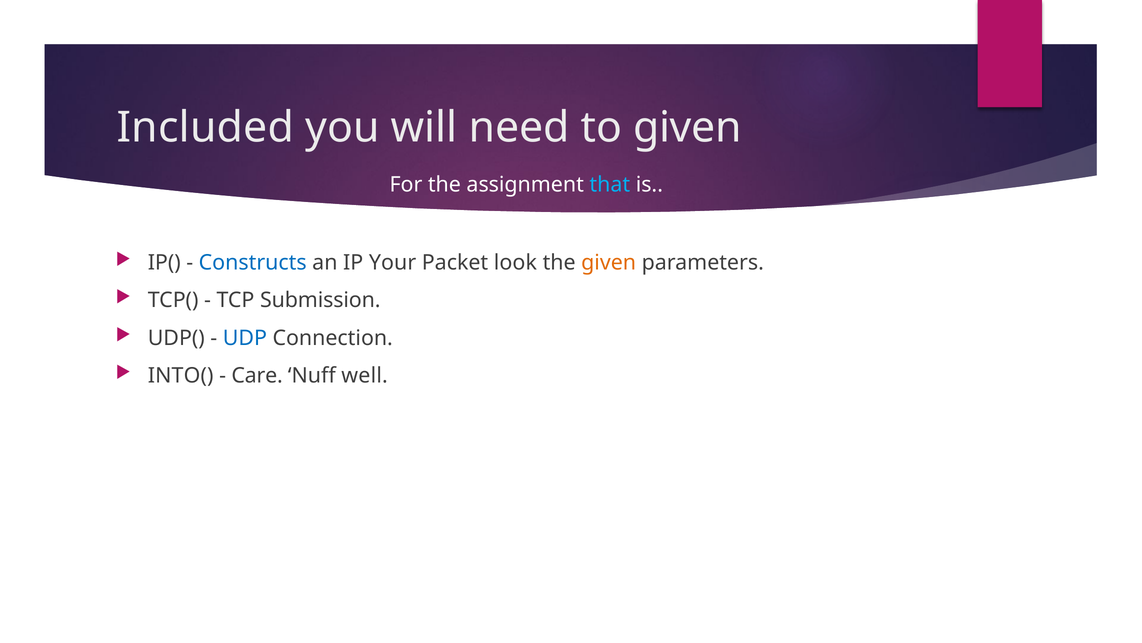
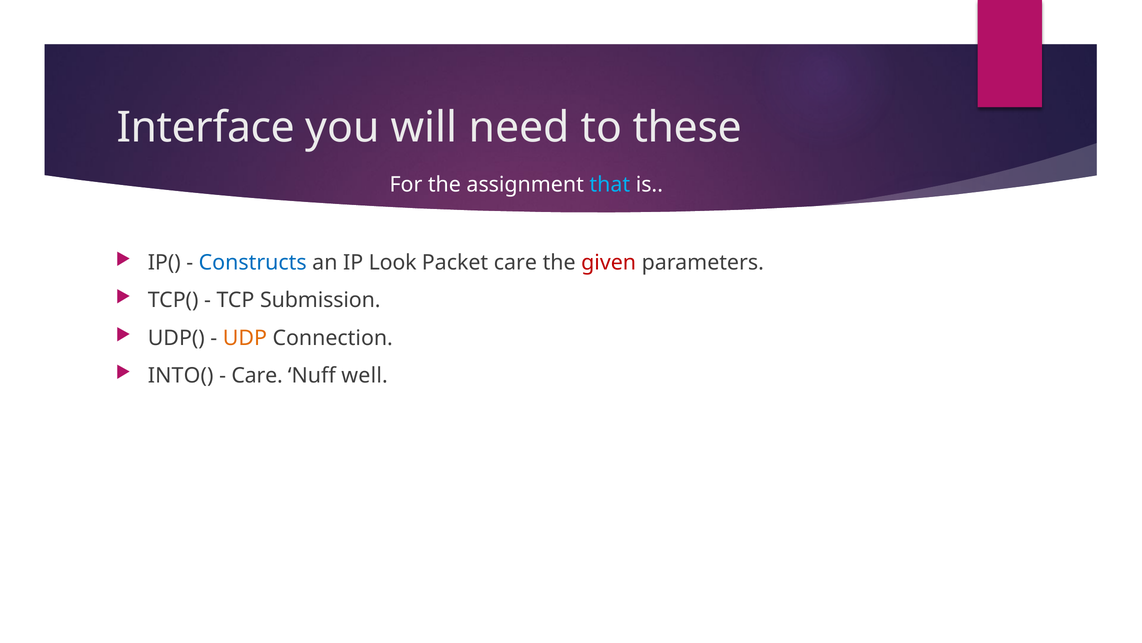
Included: Included -> Interface
to given: given -> these
Your: Your -> Look
Packet look: look -> care
given at (609, 262) colour: orange -> red
UDP colour: blue -> orange
